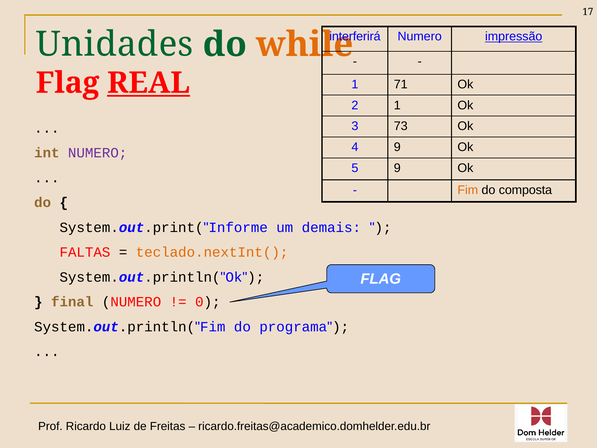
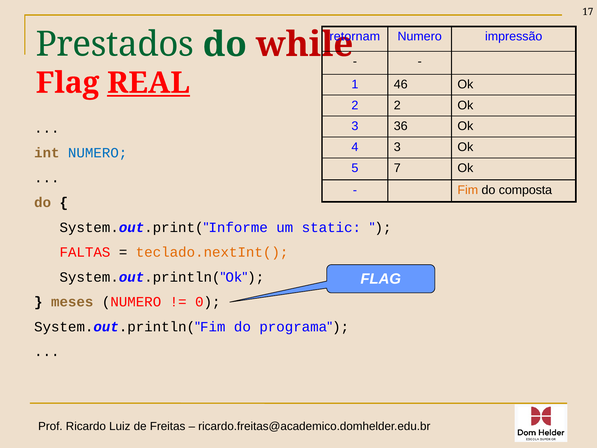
interferirá: interferirá -> retornam
impressão underline: present -> none
Unidades: Unidades -> Prestados
while colour: orange -> red
71: 71 -> 46
2 1: 1 -> 2
73: 73 -> 36
4 9: 9 -> 3
NUMERO at (98, 153) colour: purple -> blue
5 9: 9 -> 7
demais: demais -> static
final: final -> meses
